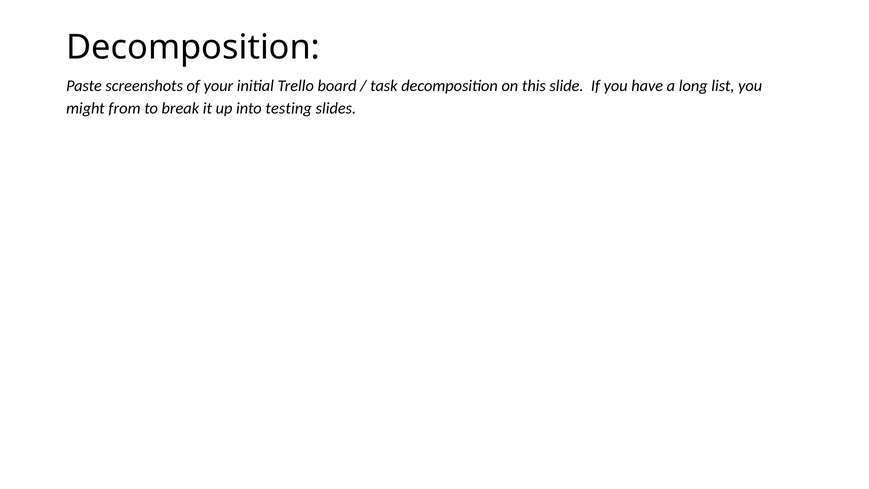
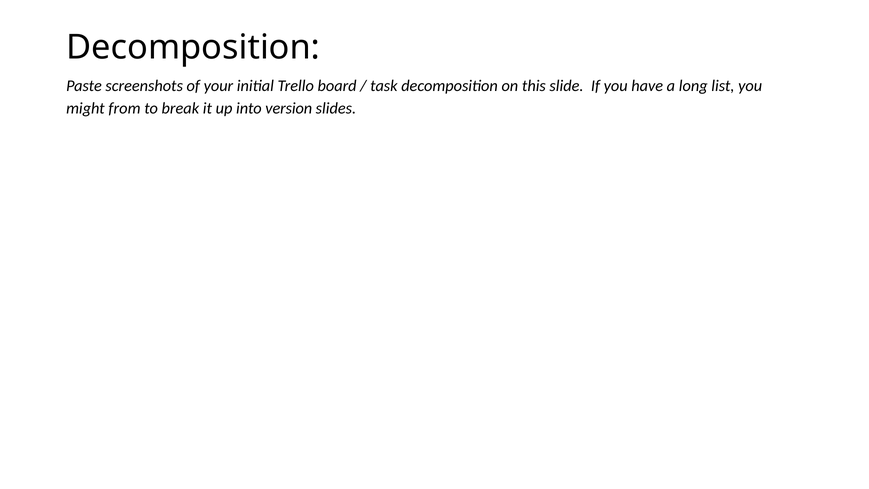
testing: testing -> version
